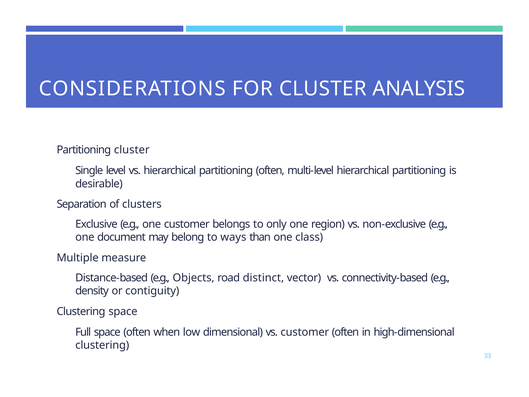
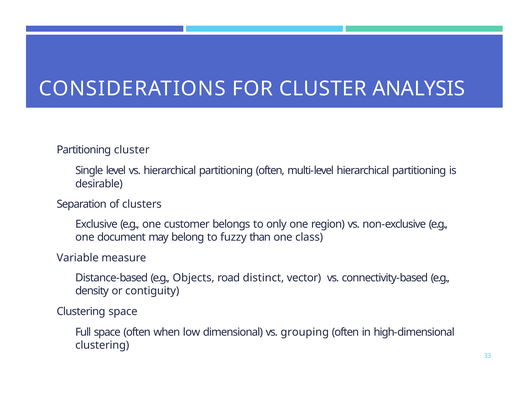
ways: ways -> fuzzy
Multiple: Multiple -> Variable
vs customer: customer -> grouping
